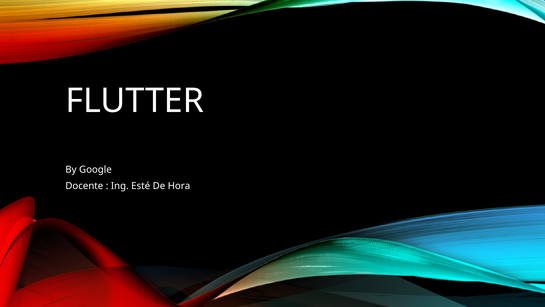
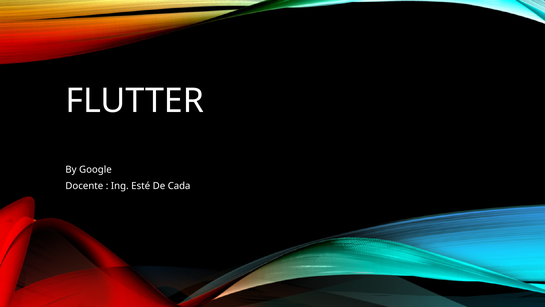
Hora: Hora -> Cada
